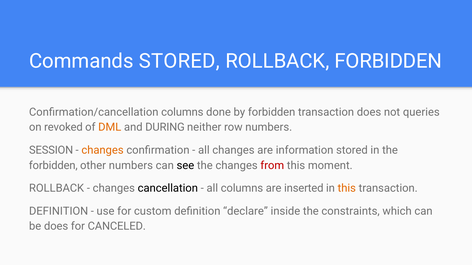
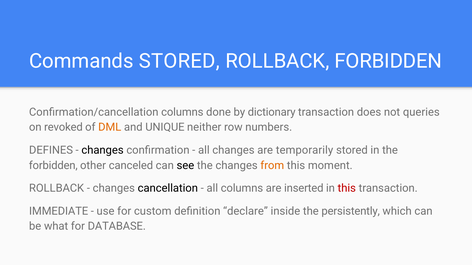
by forbidden: forbidden -> dictionary
DURING: DURING -> UNIQUE
SESSION: SESSION -> DEFINES
changes at (103, 151) colour: orange -> black
information: information -> temporarily
other numbers: numbers -> canceled
from colour: red -> orange
this at (347, 189) colour: orange -> red
DEFINITION at (59, 212): DEFINITION -> IMMEDIATE
constraints: constraints -> persistently
be does: does -> what
CANCELED: CANCELED -> DATABASE
